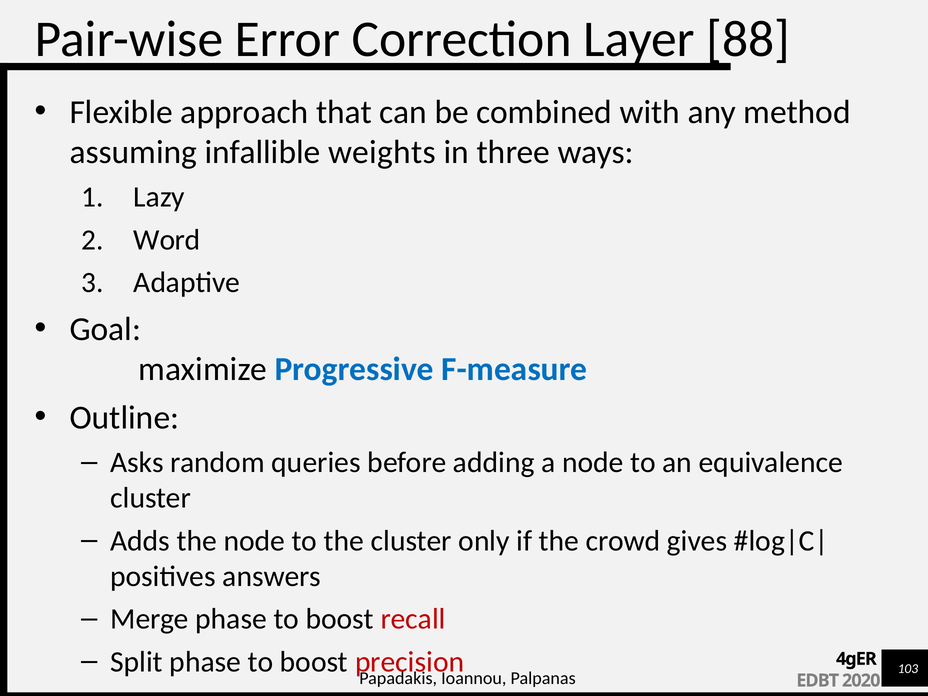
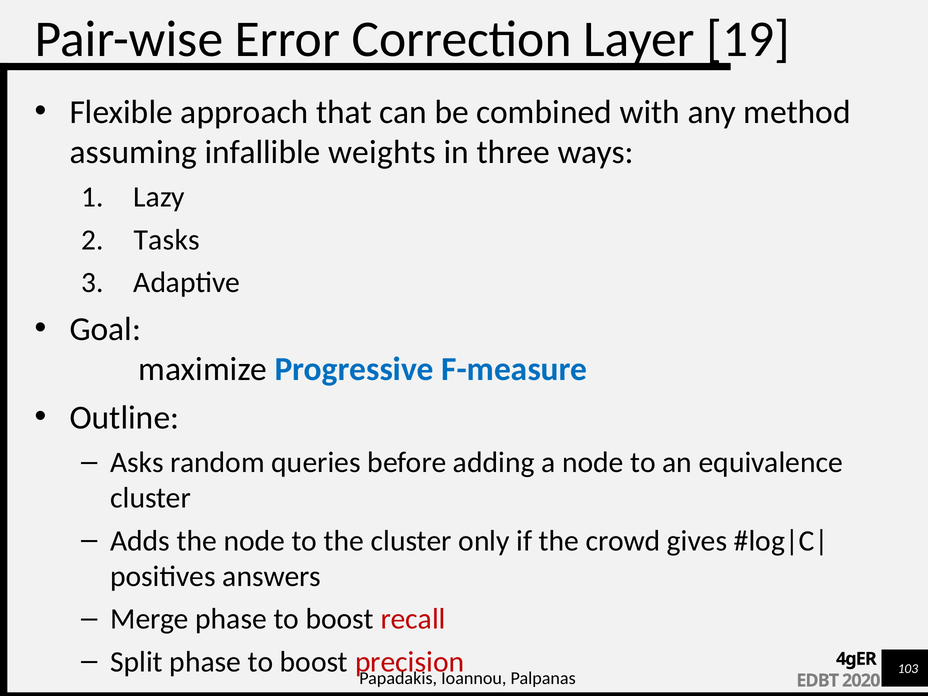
88: 88 -> 19
Word: Word -> Tasks
